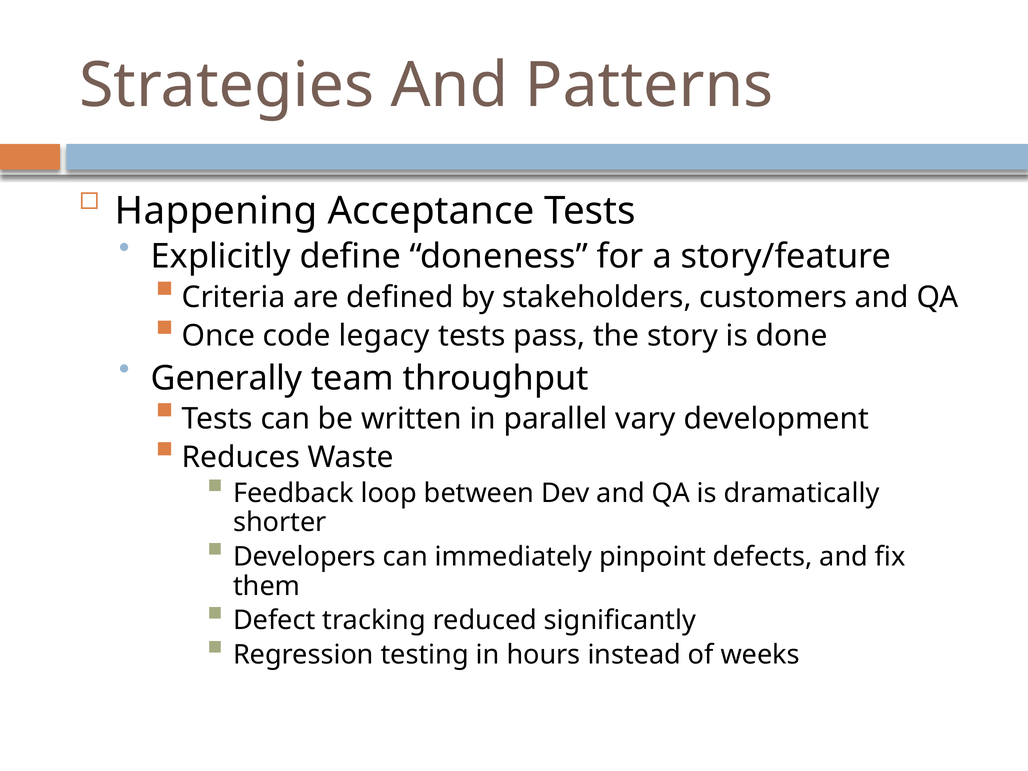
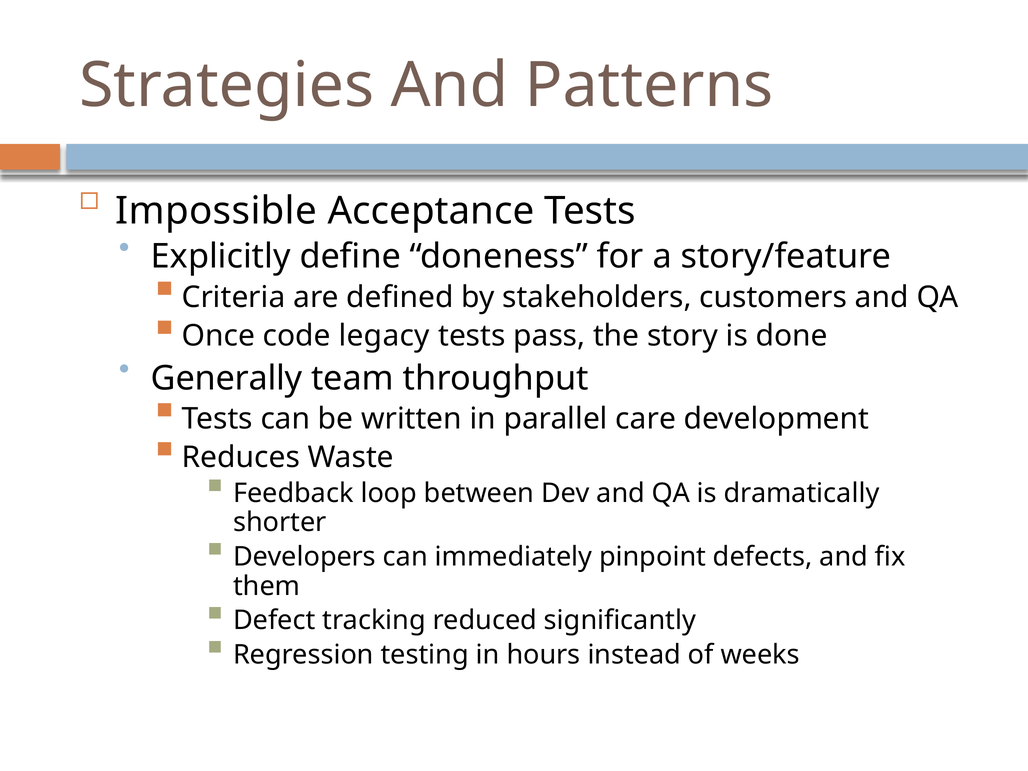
Happening: Happening -> Impossible
vary: vary -> care
